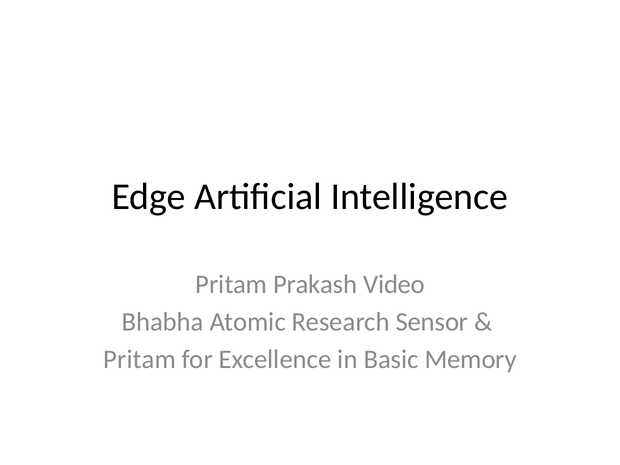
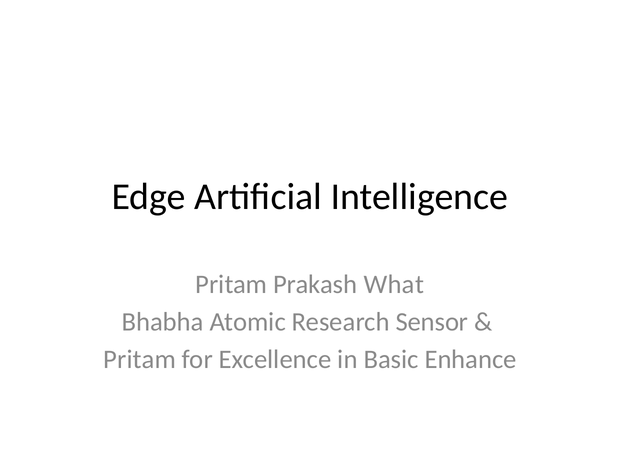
Video: Video -> What
Memory: Memory -> Enhance
